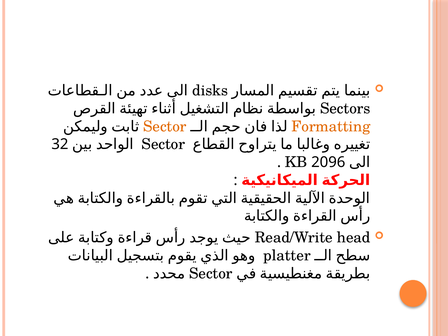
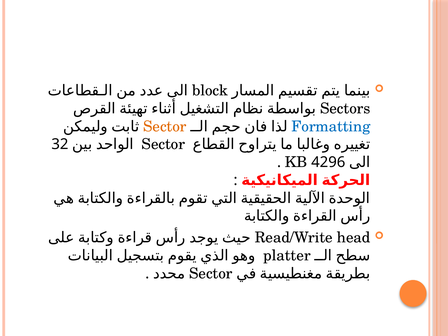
disks: disks -> block
Formatting colour: orange -> blue
2096: 2096 -> 4296
